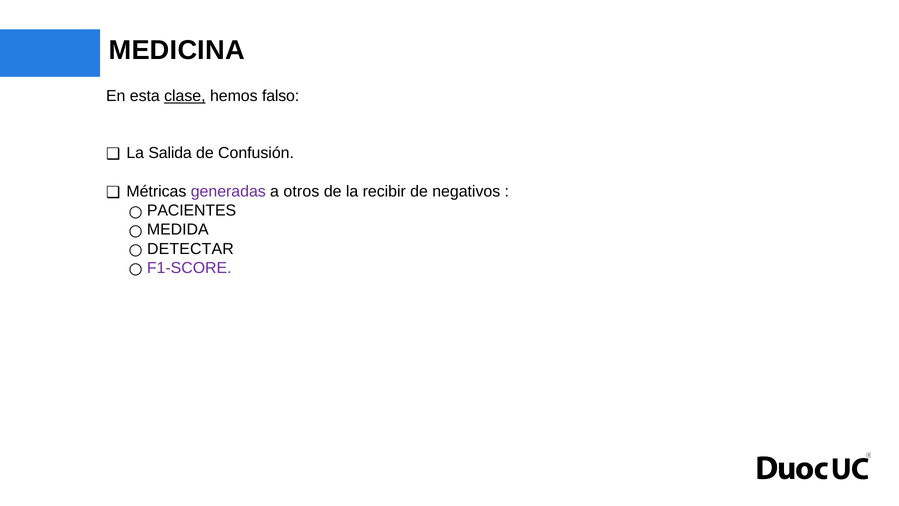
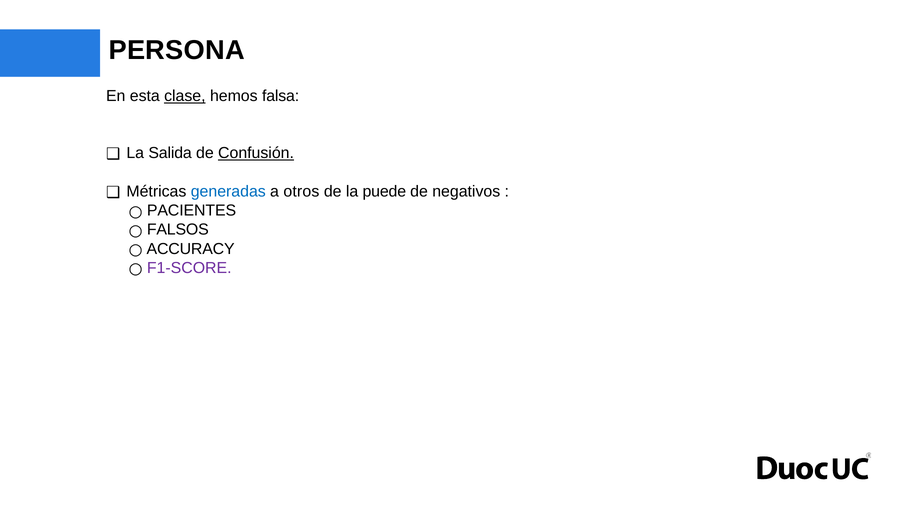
MEDICINA: MEDICINA -> PERSONA
falso: falso -> falsa
Confusión underline: none -> present
generadas colour: purple -> blue
recibir: recibir -> puede
MEDIDA: MEDIDA -> FALSOS
DETECTAR: DETECTAR -> ACCURACY
